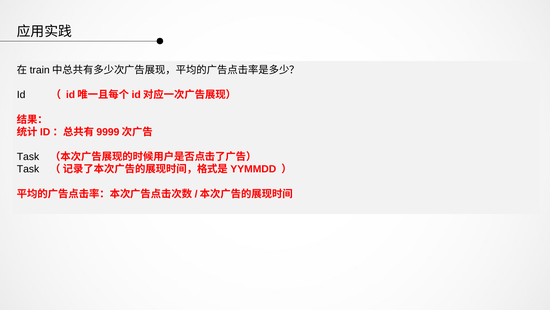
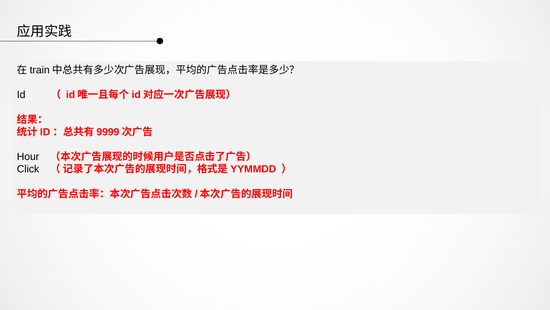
Task at (28, 156): Task -> Hour
Task at (28, 169): Task -> Click
